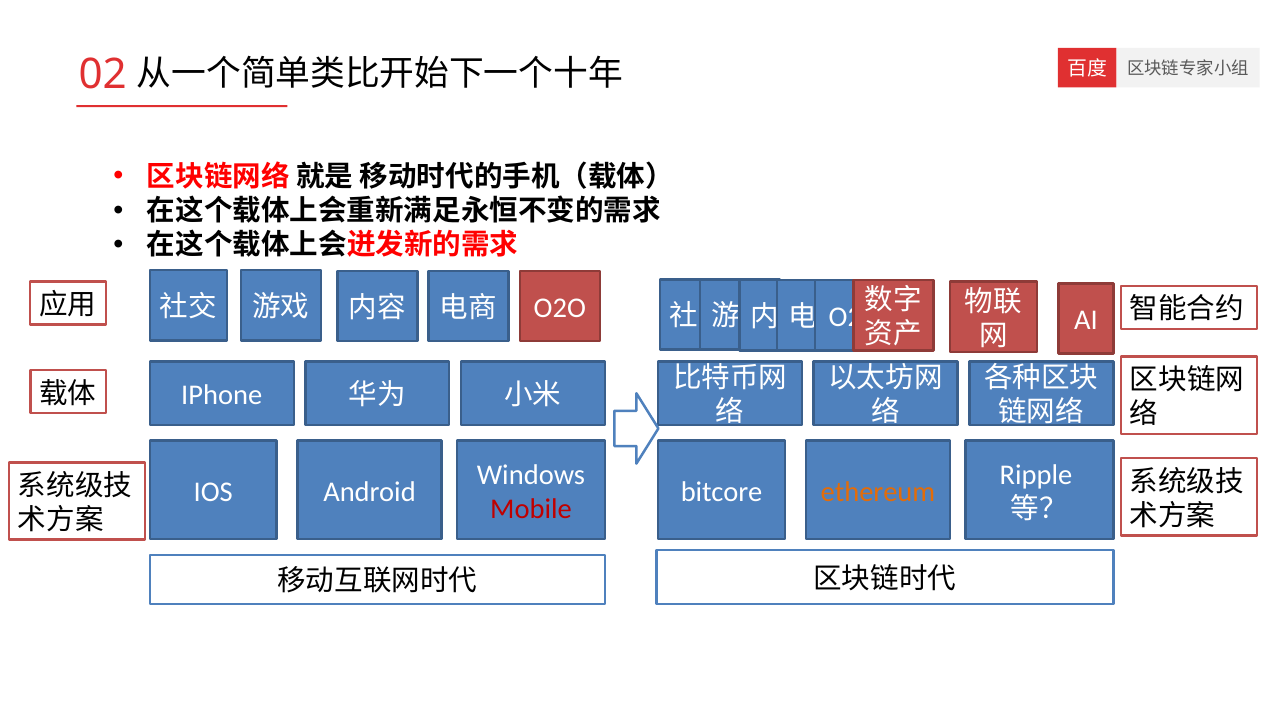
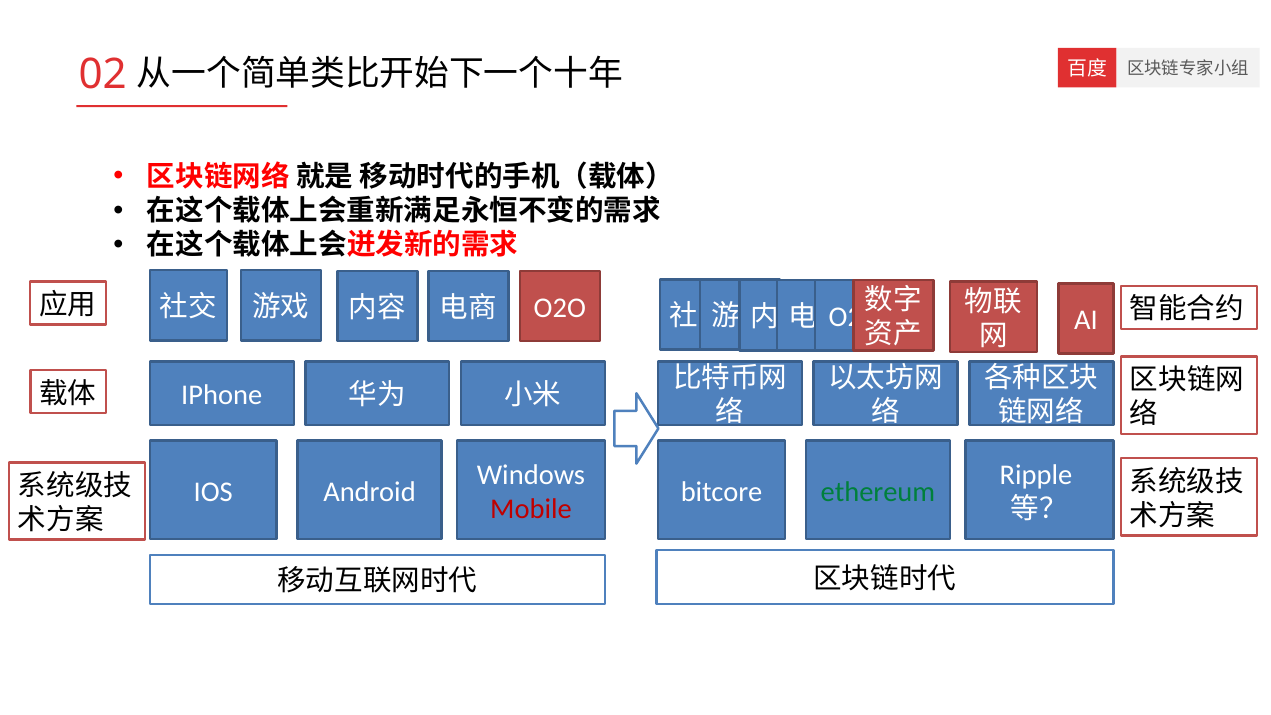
ethereum colour: orange -> green
